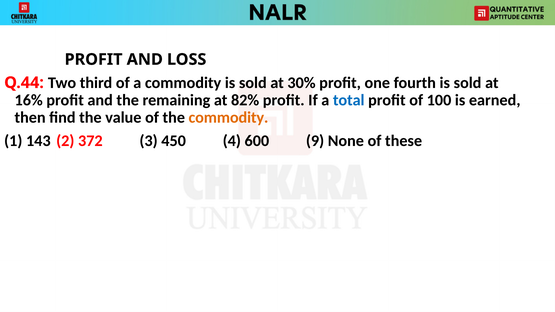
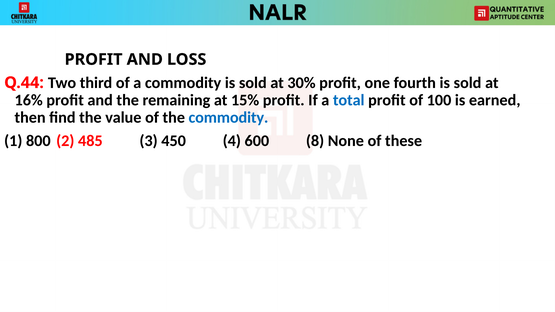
82%: 82% -> 15%
commodity at (228, 118) colour: orange -> blue
143: 143 -> 800
372: 372 -> 485
9: 9 -> 8
